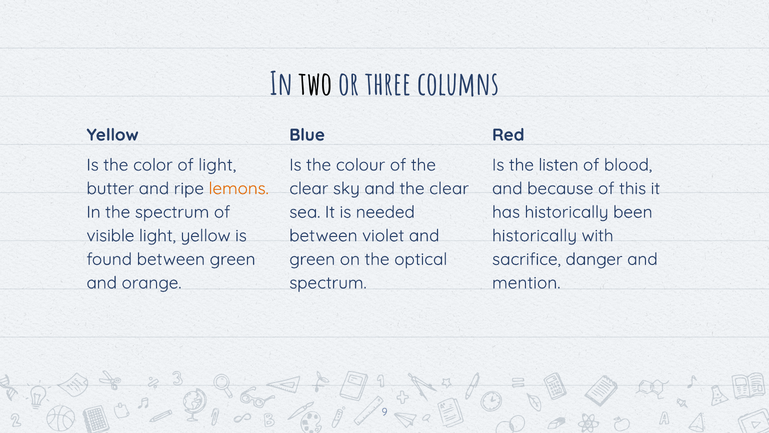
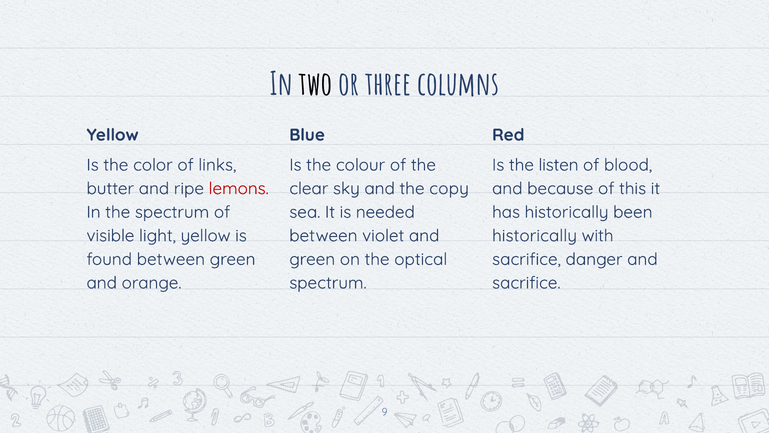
of light: light -> links
lemons colour: orange -> red
and the clear: clear -> copy
mention at (526, 283): mention -> sacrifice
